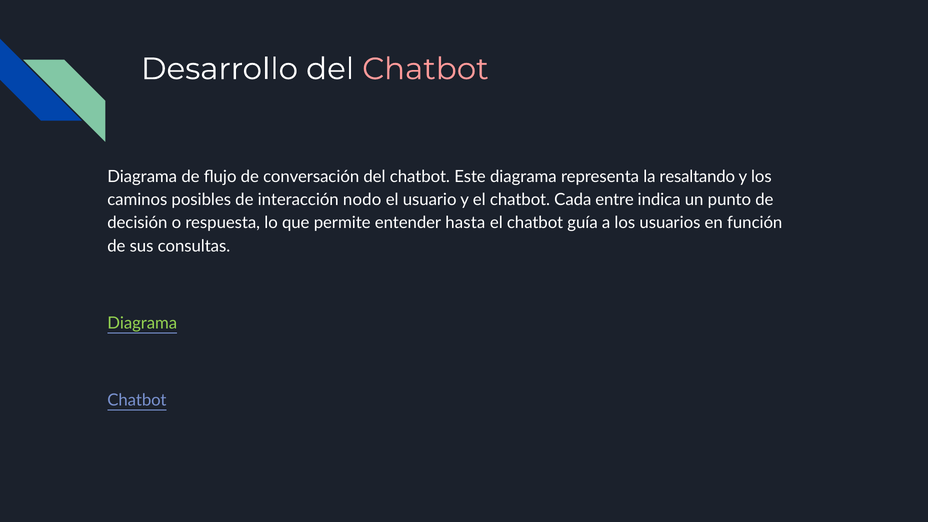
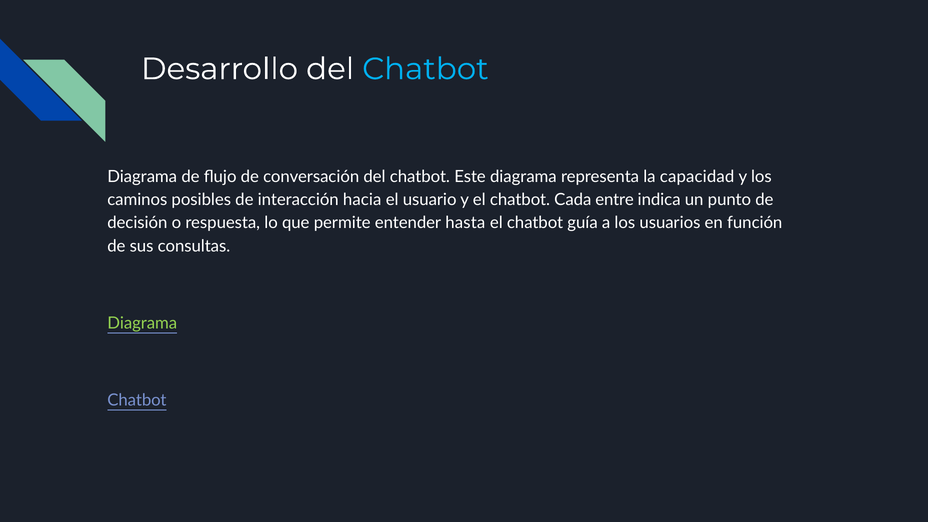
Chatbot at (425, 69) colour: pink -> light blue
resaltando: resaltando -> capacidad
nodo: nodo -> hacia
